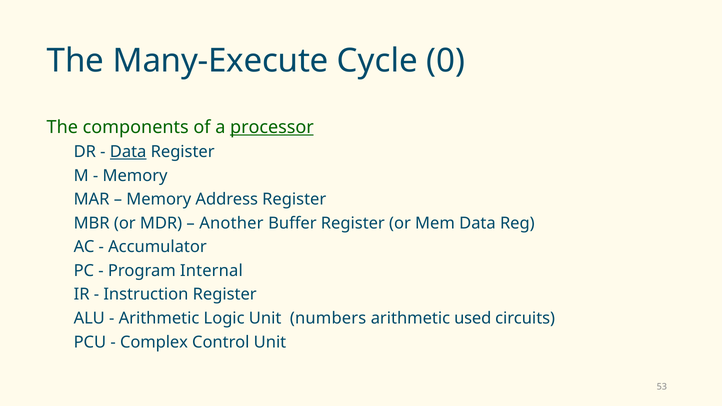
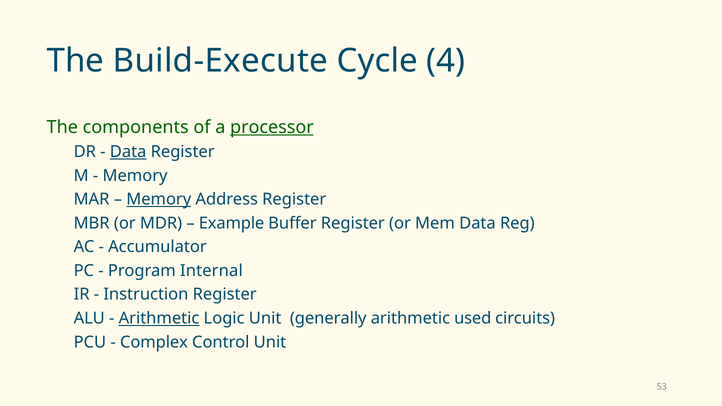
Many-Execute: Many-Execute -> Build-Execute
0: 0 -> 4
Memory at (159, 199) underline: none -> present
Another: Another -> Example
Arithmetic at (159, 318) underline: none -> present
numbers: numbers -> generally
